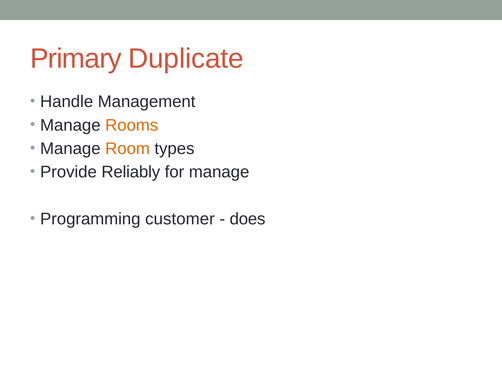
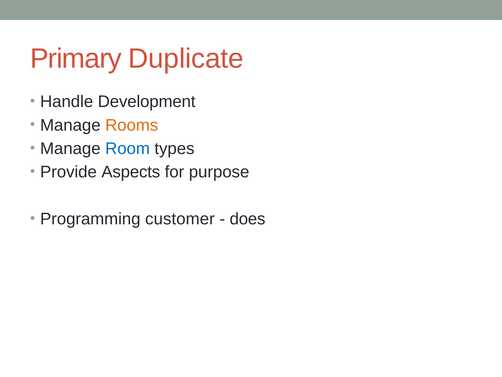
Management: Management -> Development
Room colour: orange -> blue
Reliably: Reliably -> Aspects
for manage: manage -> purpose
